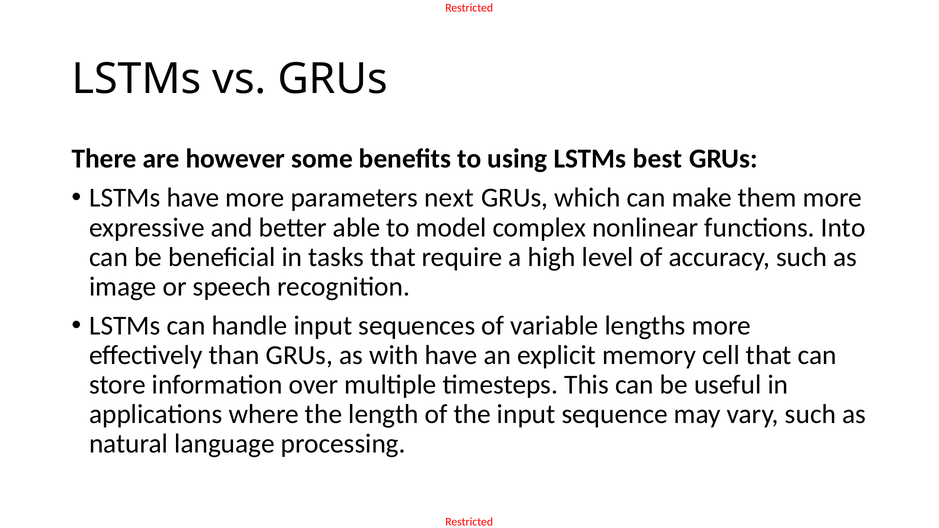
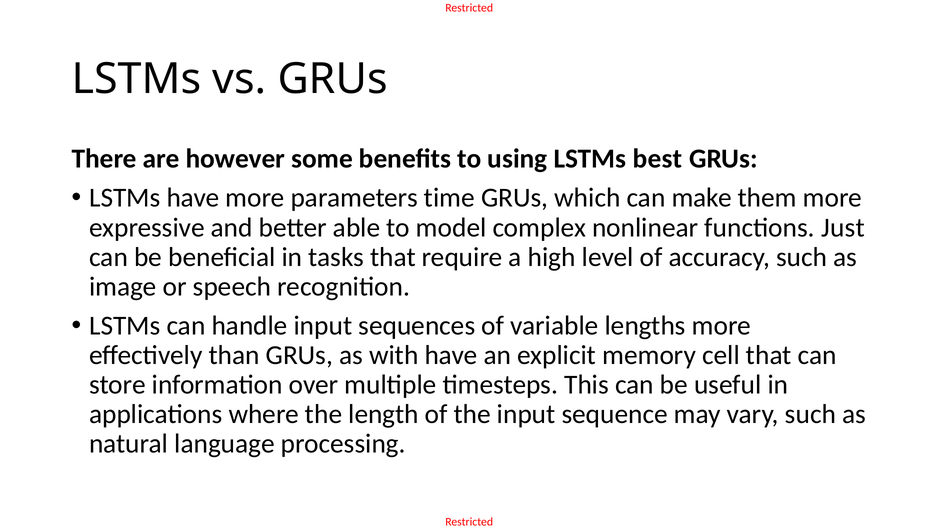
next: next -> time
Into: Into -> Just
